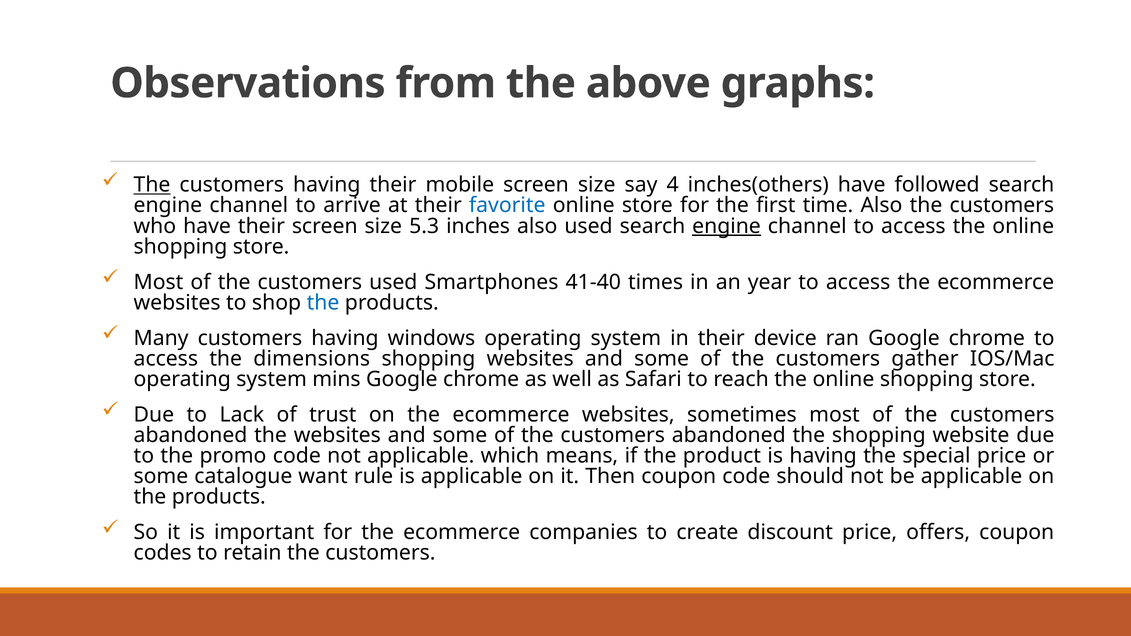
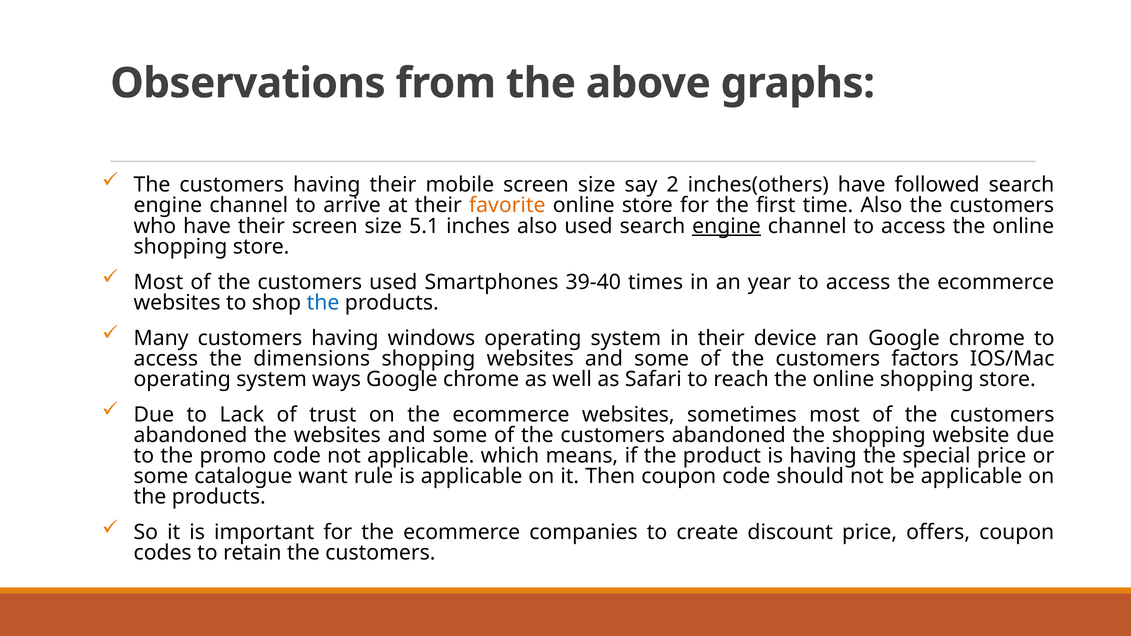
The at (152, 185) underline: present -> none
4: 4 -> 2
favorite colour: blue -> orange
5.3: 5.3 -> 5.1
41-40: 41-40 -> 39-40
gather: gather -> factors
mins: mins -> ways
